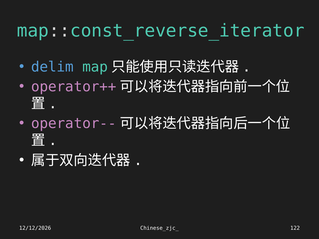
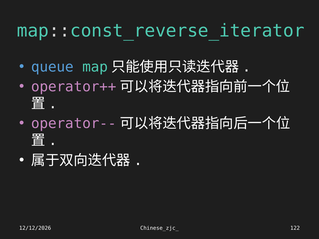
delim: delim -> queue
